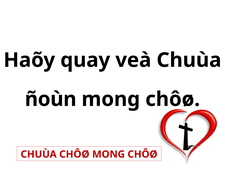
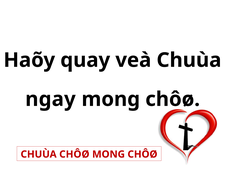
ñoùn: ñoùn -> ngay
